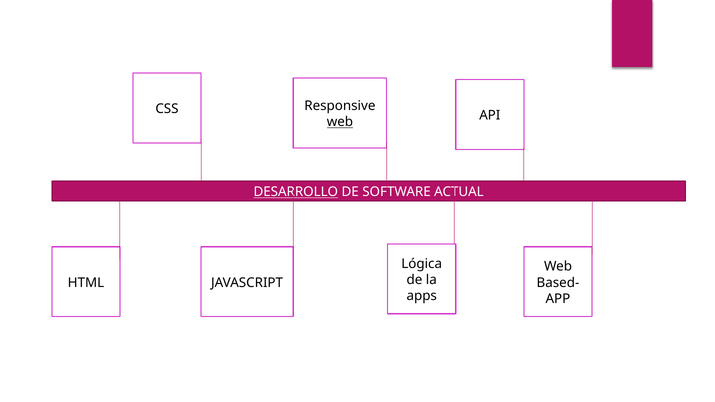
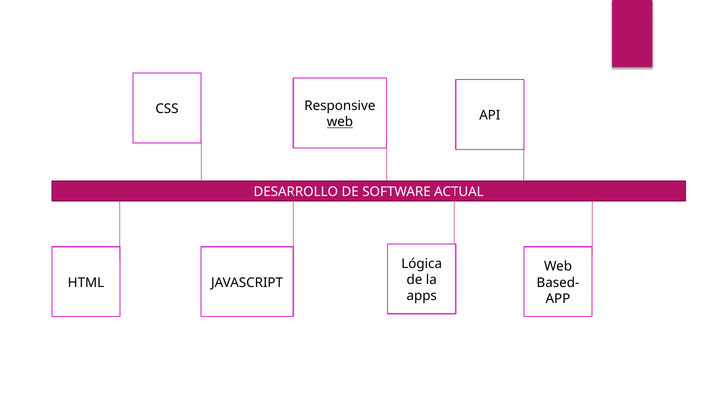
DESARROLLO underline: present -> none
